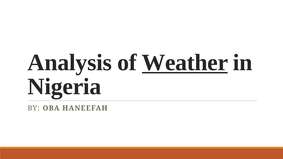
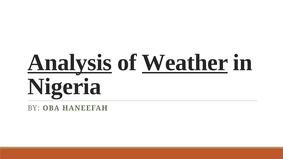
Analysis underline: none -> present
